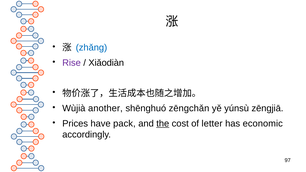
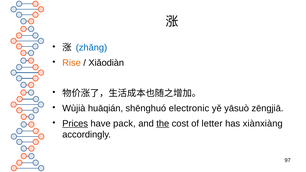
Rise colour: purple -> orange
another: another -> huāqián
zēngchǎn: zēngchǎn -> electronic
yúnsù: yúnsù -> yāsuò
Prices underline: none -> present
economic: economic -> xiànxiàng
